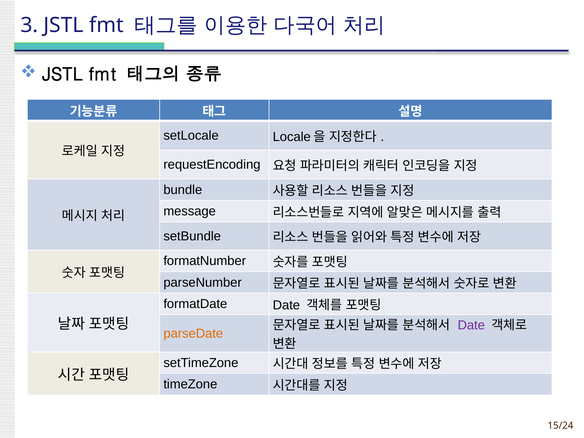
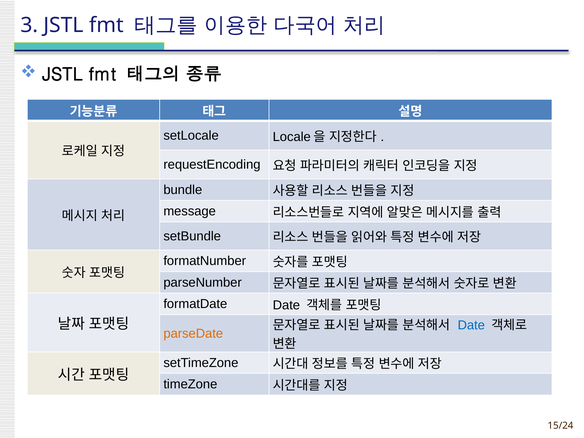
Date at (471, 325) colour: purple -> blue
